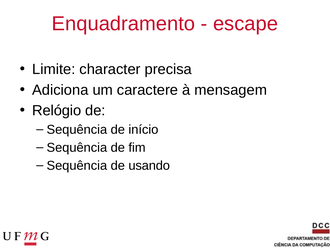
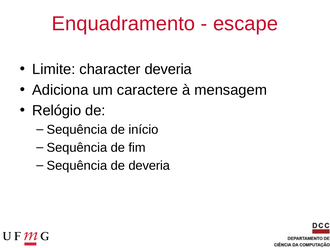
character precisa: precisa -> deveria
de usando: usando -> deveria
